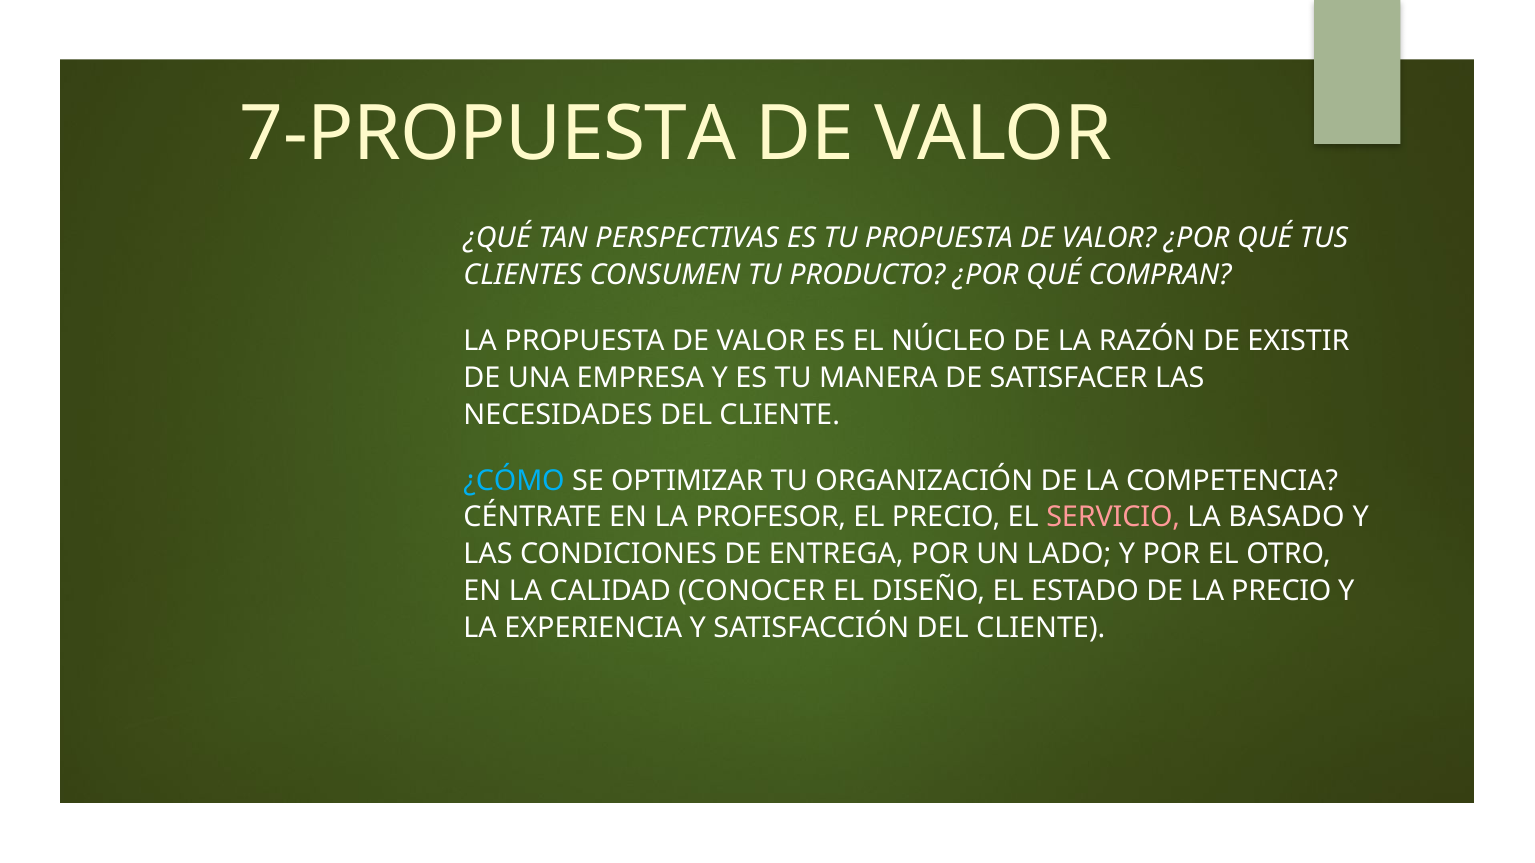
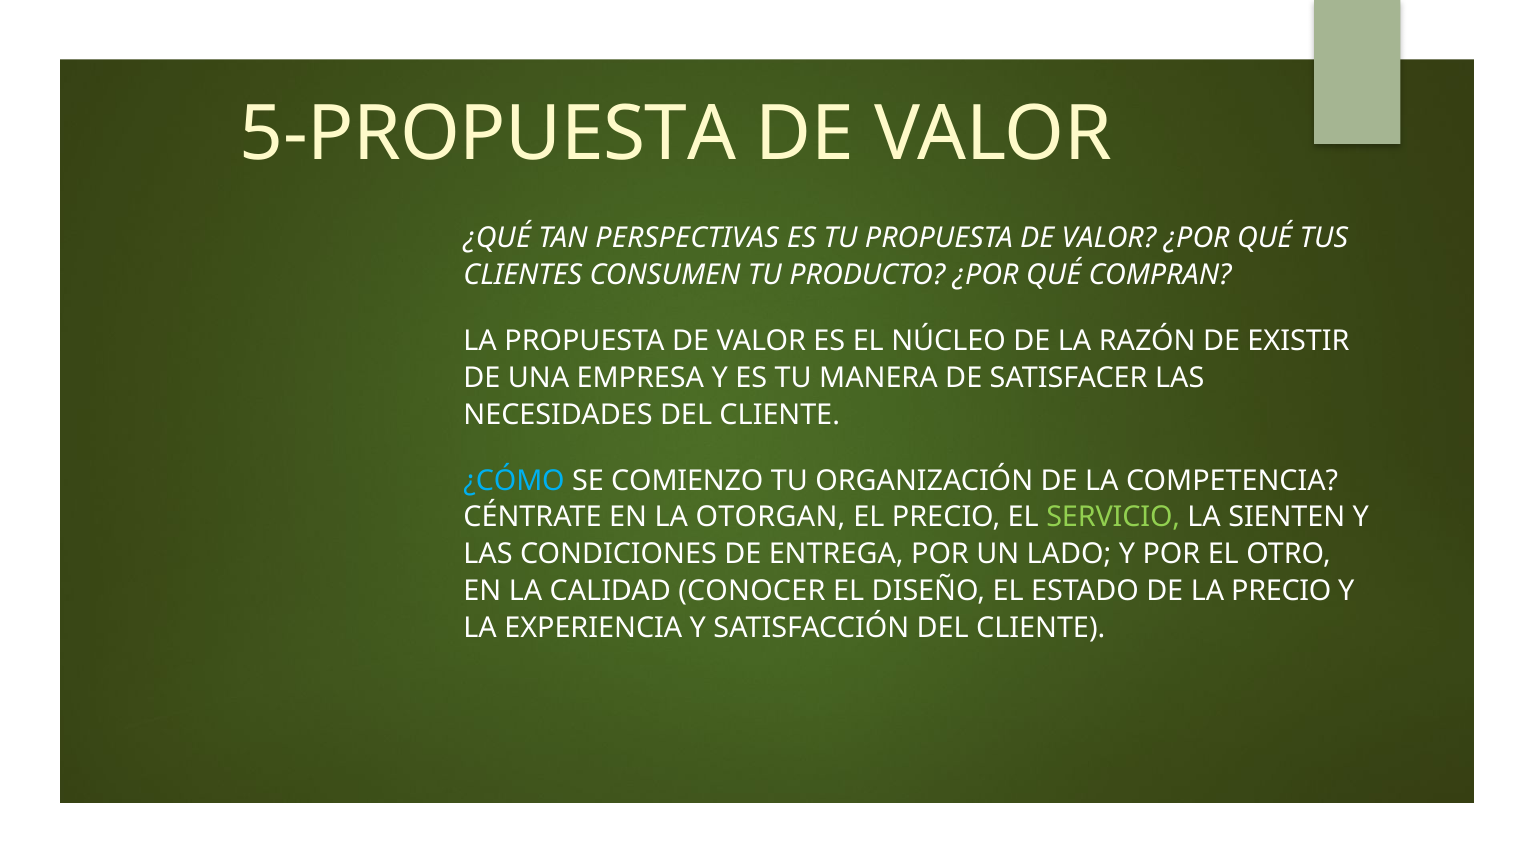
7-PROPUESTA: 7-PROPUESTA -> 5-PROPUESTA
OPTIMIZAR: OPTIMIZAR -> COMIENZO
PROFESOR: PROFESOR -> OTORGAN
SERVICIO colour: pink -> light green
BASADO: BASADO -> SIENTEN
